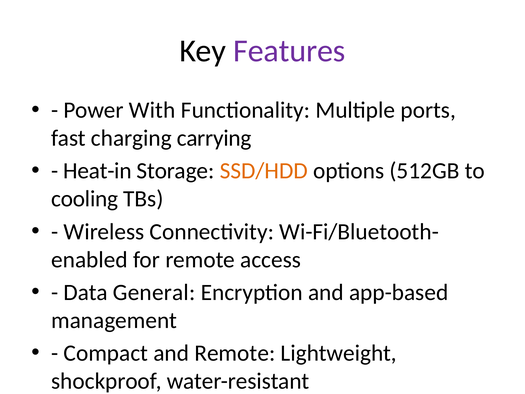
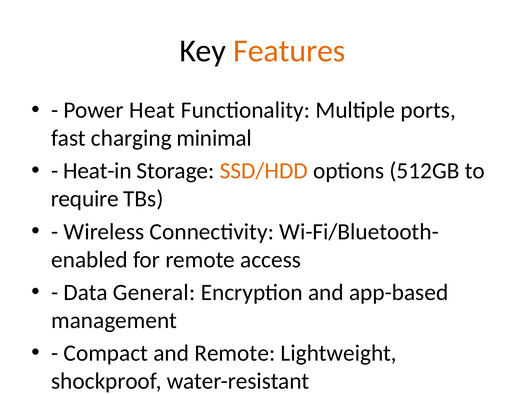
Features colour: purple -> orange
With: With -> Heat
carrying: carrying -> minimal
cooling: cooling -> require
